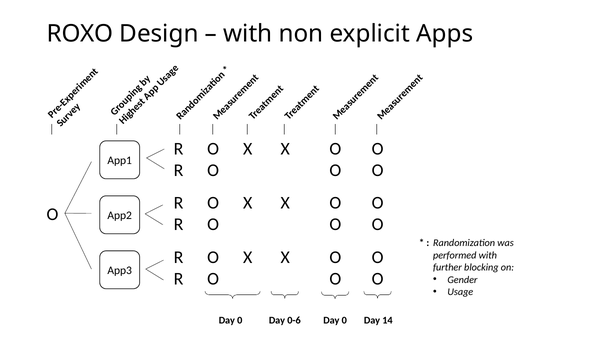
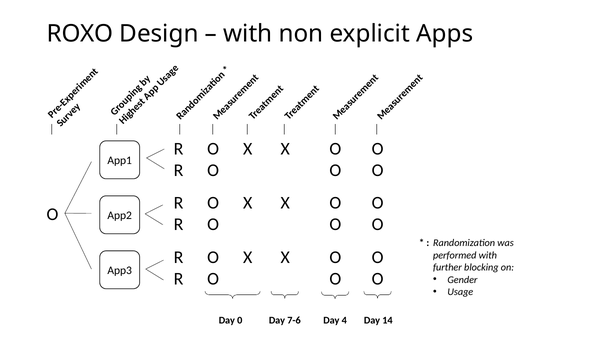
0-6: 0-6 -> 7-6
0 at (344, 320): 0 -> 4
